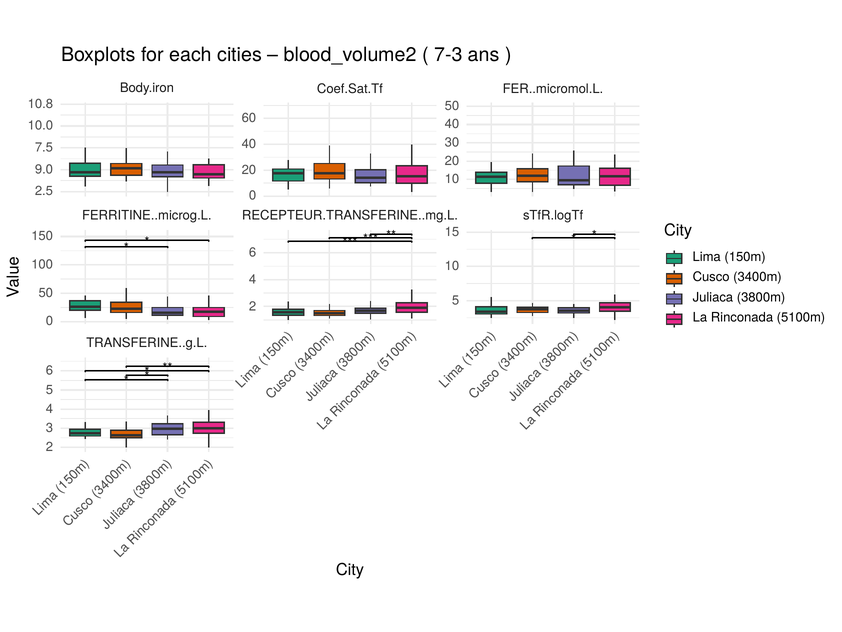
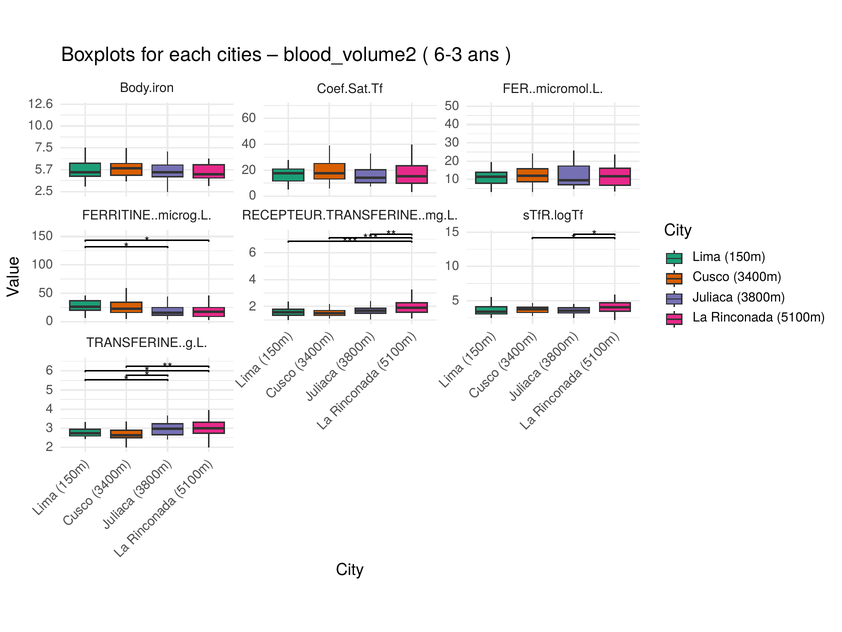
7-3: 7-3 -> 6-3
10.8: 10.8 -> 12.6
9.0: 9.0 -> 5.7
